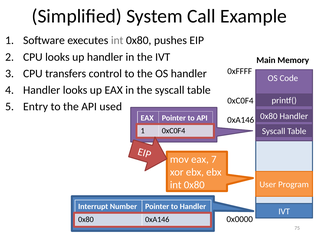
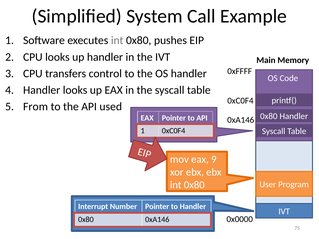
Entry: Entry -> From
7: 7 -> 9
